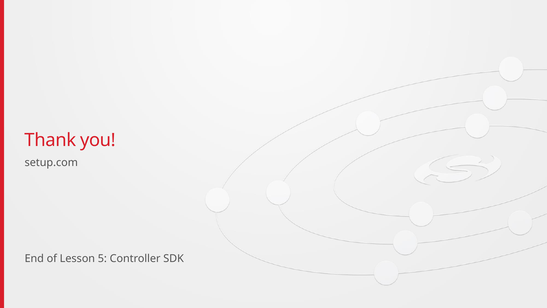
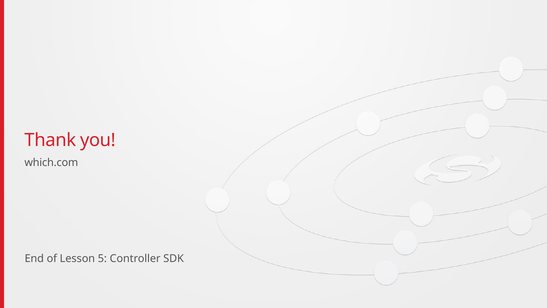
setup.com: setup.com -> which.com
